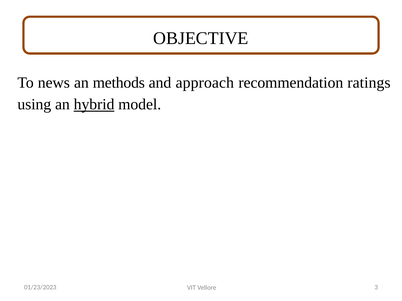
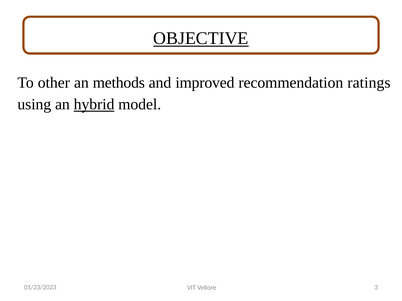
OBJECTIVE underline: none -> present
news: news -> other
approach: approach -> improved
